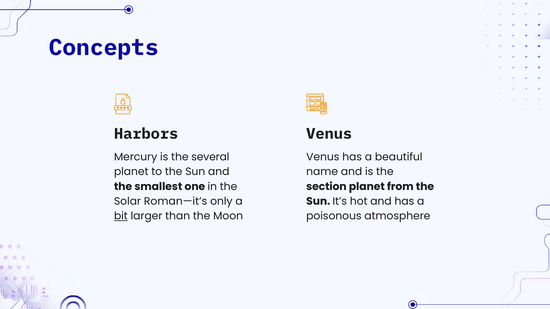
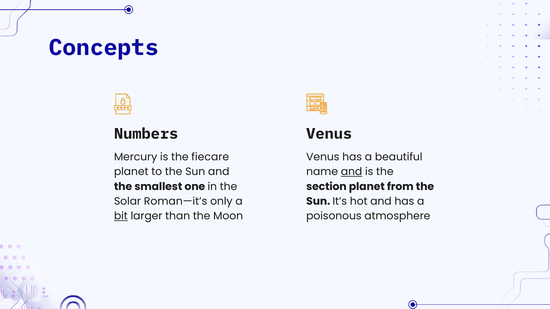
Harbors: Harbors -> Numbers
several: several -> fiecare
and at (352, 172) underline: none -> present
